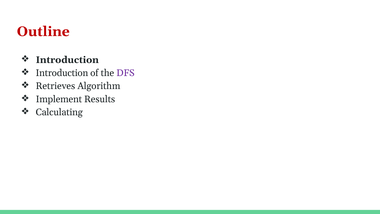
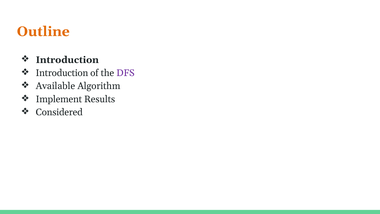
Outline colour: red -> orange
Retrieves: Retrieves -> Available
Calculating: Calculating -> Considered
